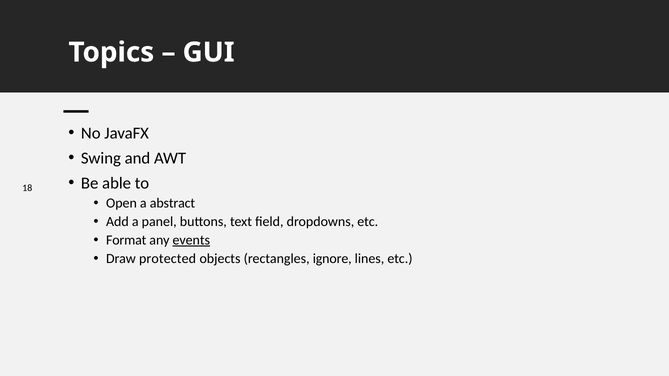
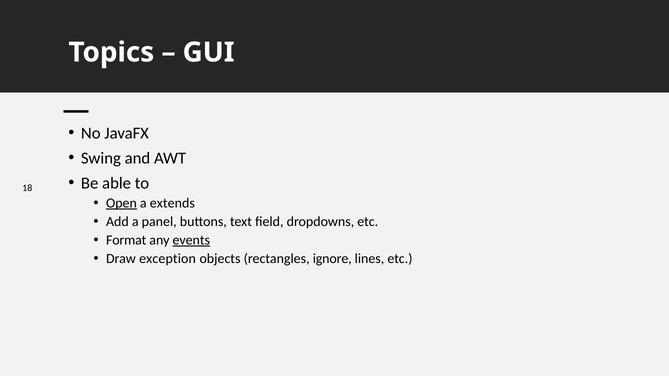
Open underline: none -> present
abstract: abstract -> extends
protected: protected -> exception
